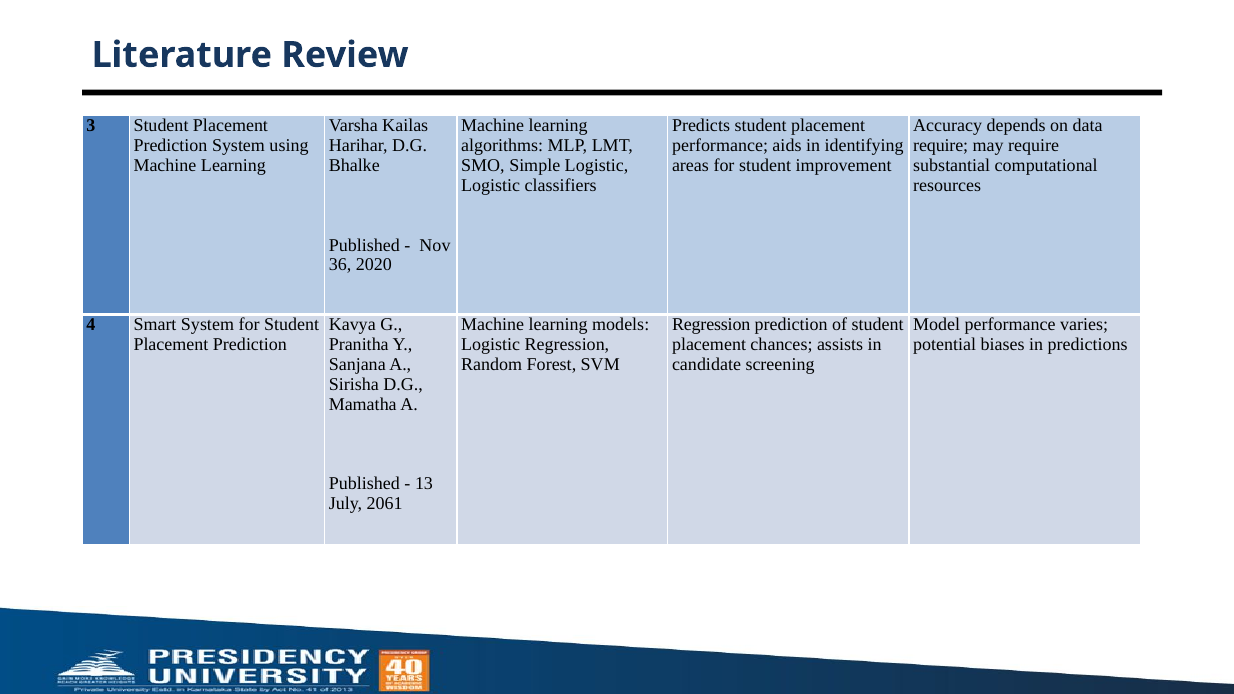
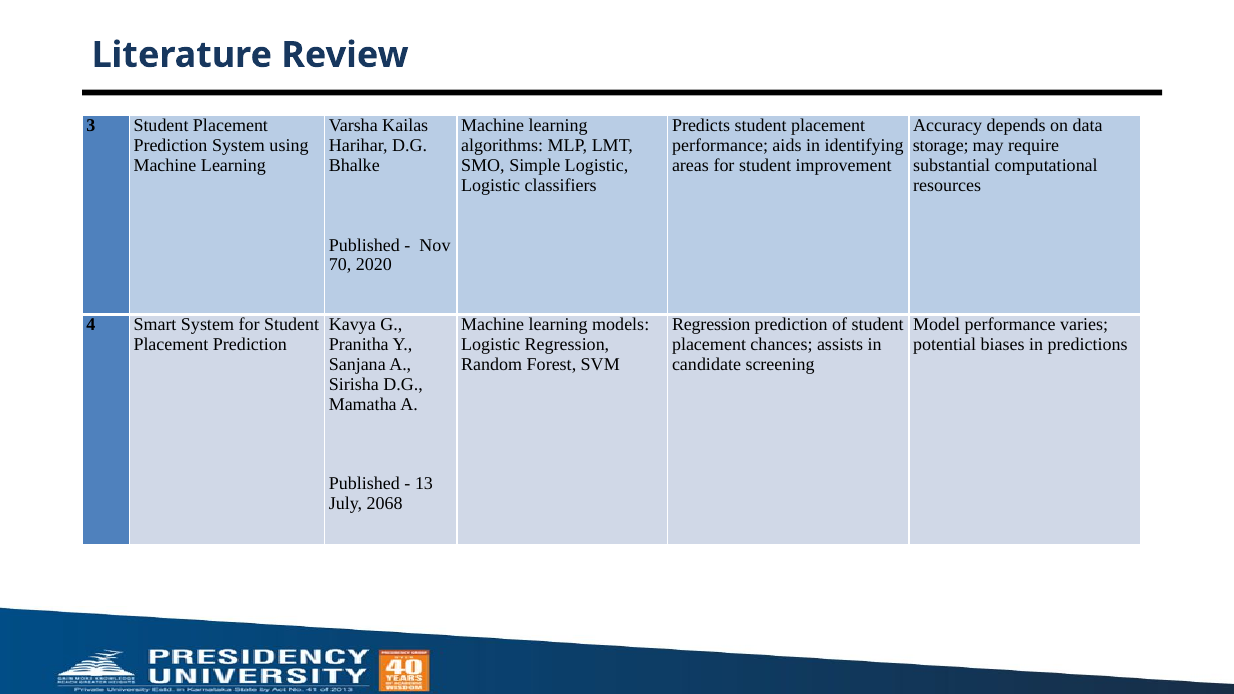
require at (941, 146): require -> storage
36: 36 -> 70
2061: 2061 -> 2068
